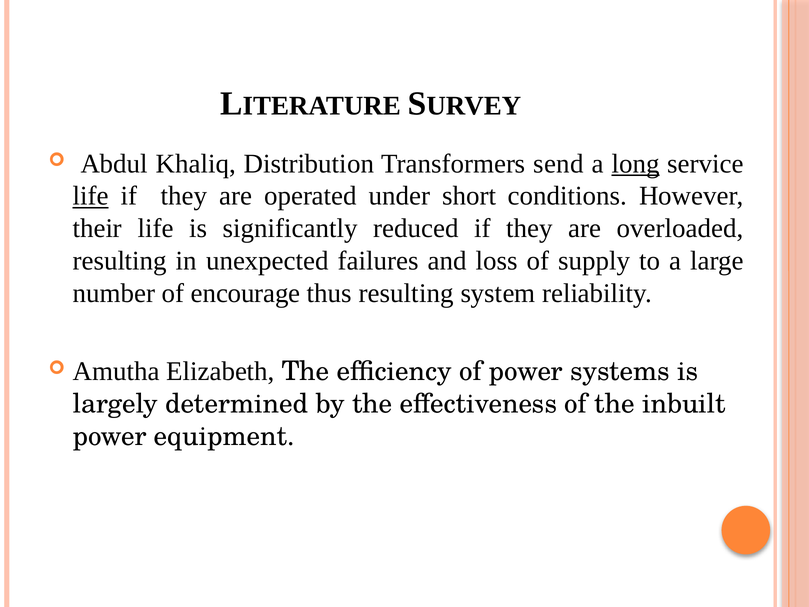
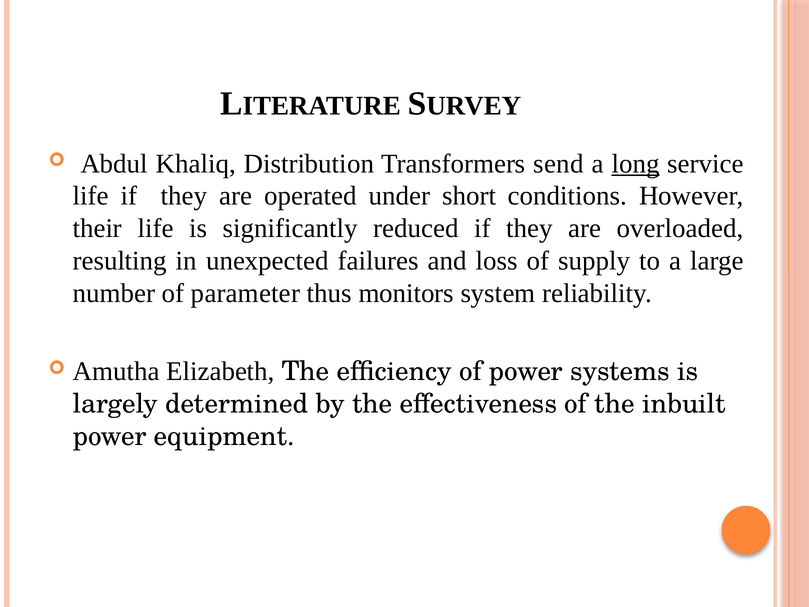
life at (91, 196) underline: present -> none
encourage: encourage -> parameter
thus resulting: resulting -> monitors
